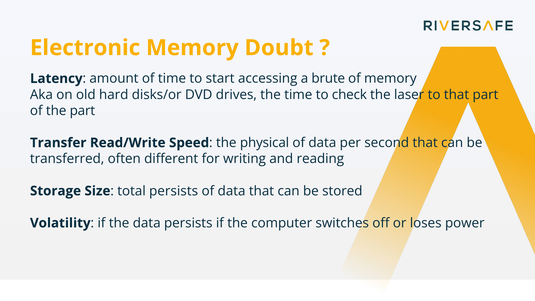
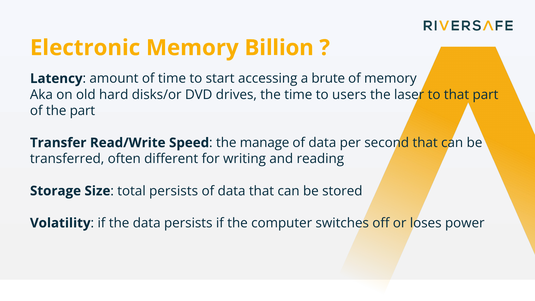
Doubt: Doubt -> Billion
check: check -> users
physical: physical -> manage
